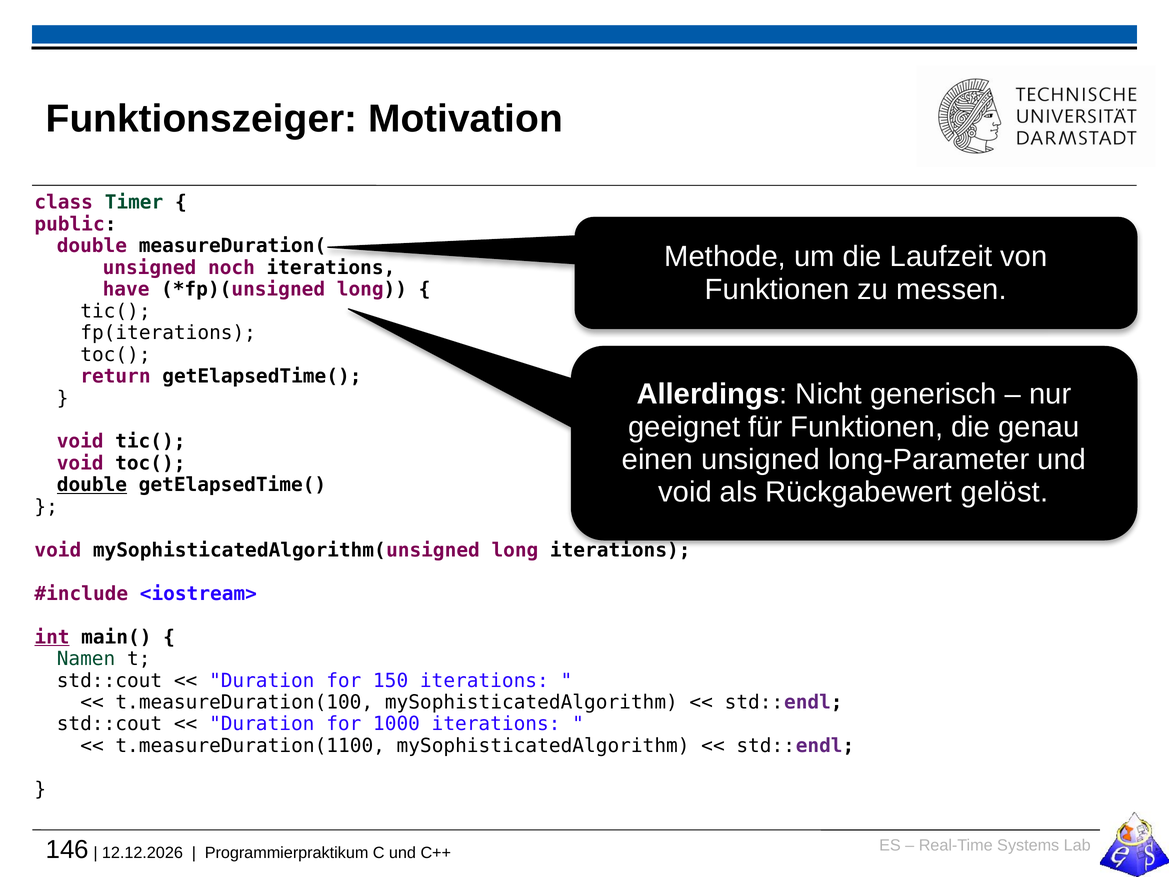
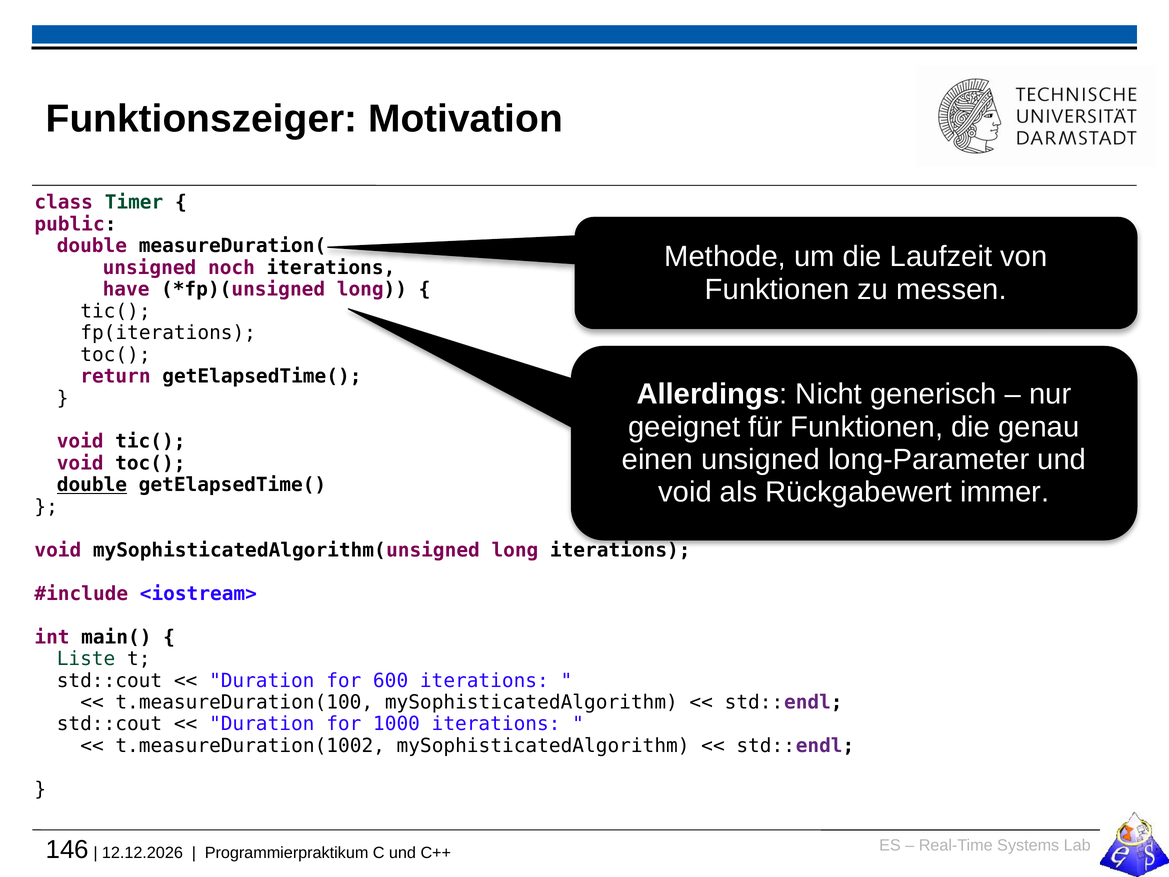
gelöst: gelöst -> immer
int underline: present -> none
Namen: Namen -> Liste
150: 150 -> 600
t.measureDuration(1100: t.measureDuration(1100 -> t.measureDuration(1002
